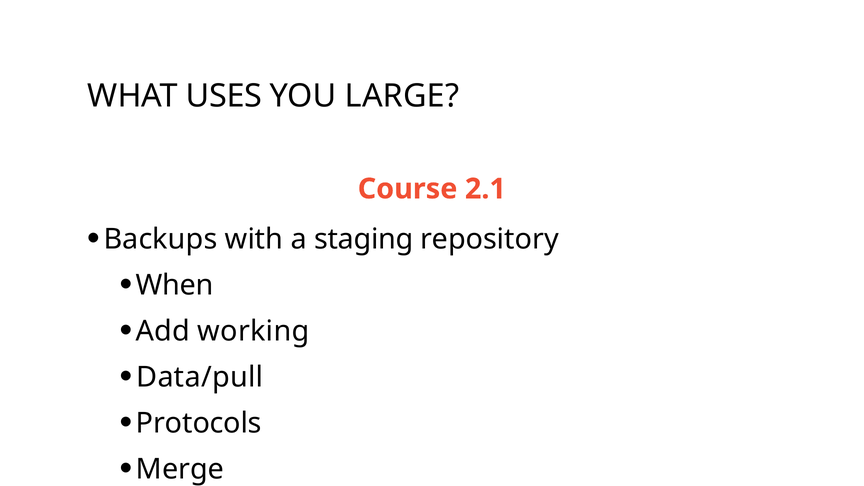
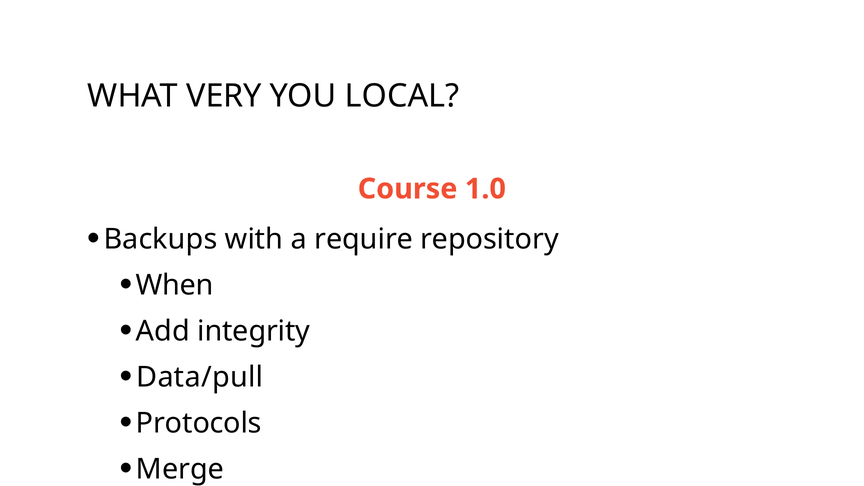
USES: USES -> VERY
LARGE: LARGE -> LOCAL
2.1: 2.1 -> 1.0
staging: staging -> require
working: working -> integrity
